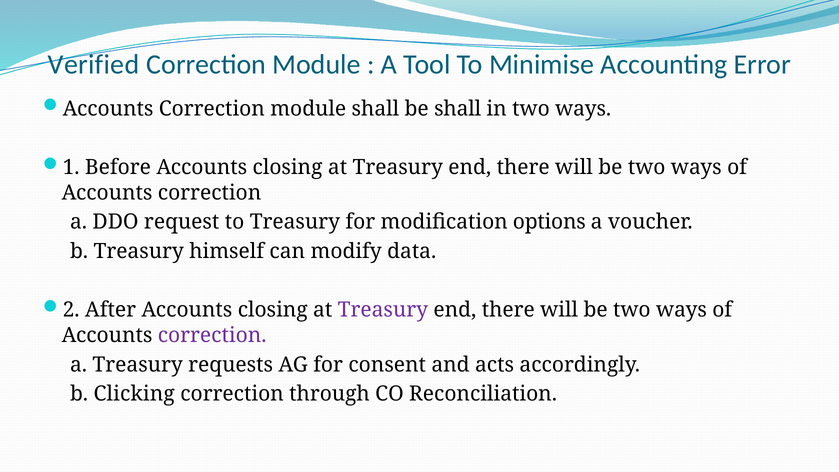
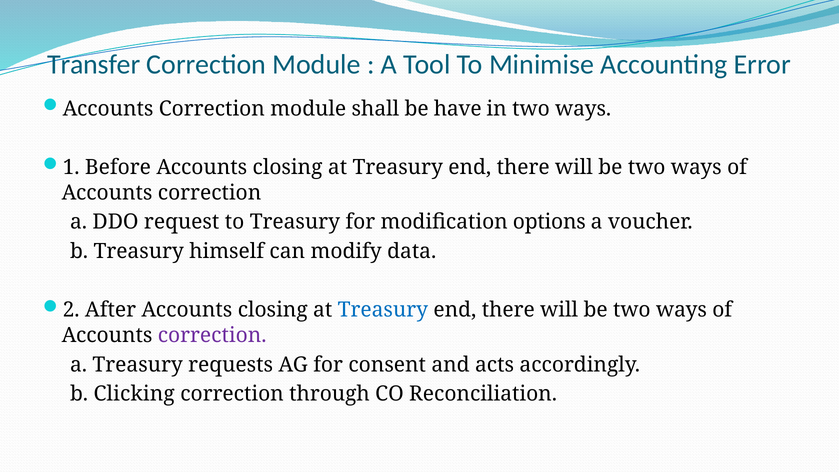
Verified: Verified -> Transfer
be shall: shall -> have
Treasury at (383, 310) colour: purple -> blue
